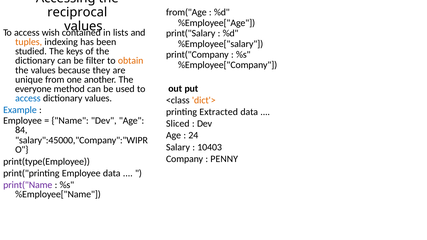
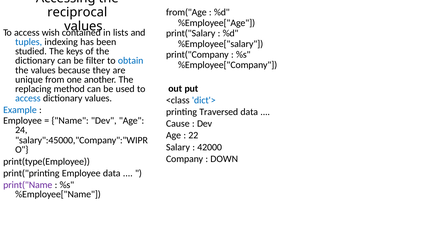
tuples colour: orange -> blue
obtain colour: orange -> blue
everyone: everyone -> replacing
dict'> colour: orange -> blue
Extracted: Extracted -> Traversed
Sliced: Sliced -> Cause
84: 84 -> 24
24: 24 -> 22
10403: 10403 -> 42000
PENNY: PENNY -> DOWN
